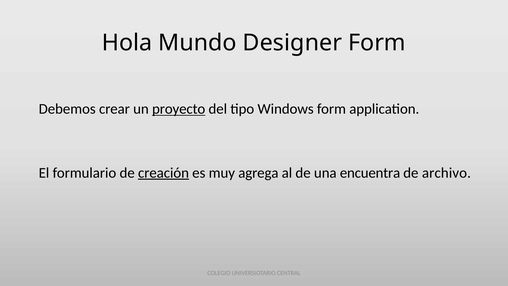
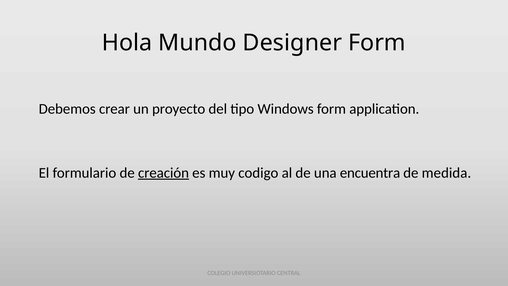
proyecto underline: present -> none
agrega: agrega -> codigo
archivo: archivo -> medida
